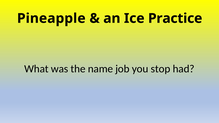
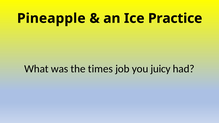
name: name -> times
stop: stop -> juicy
